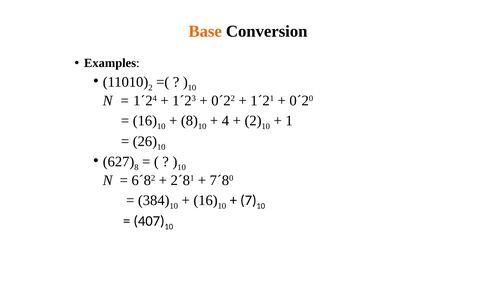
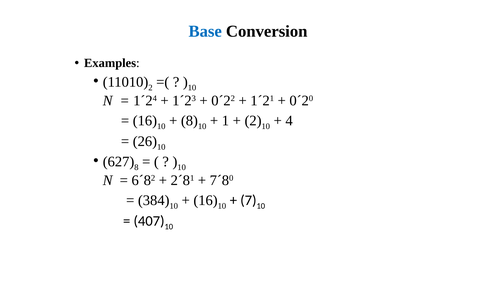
Base colour: orange -> blue
4: 4 -> 1
1: 1 -> 4
